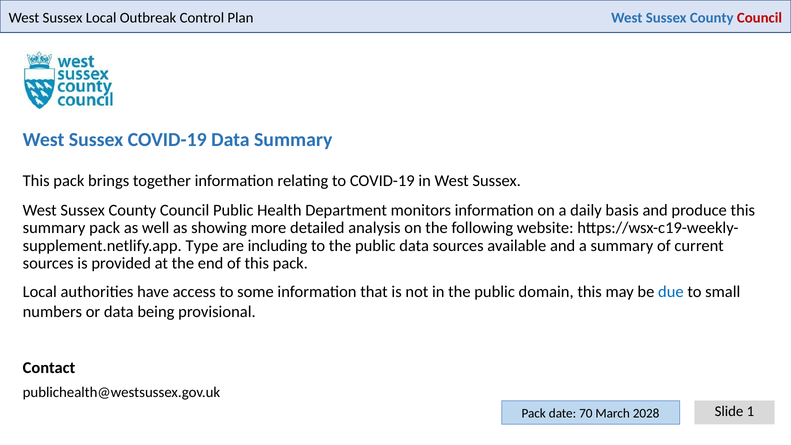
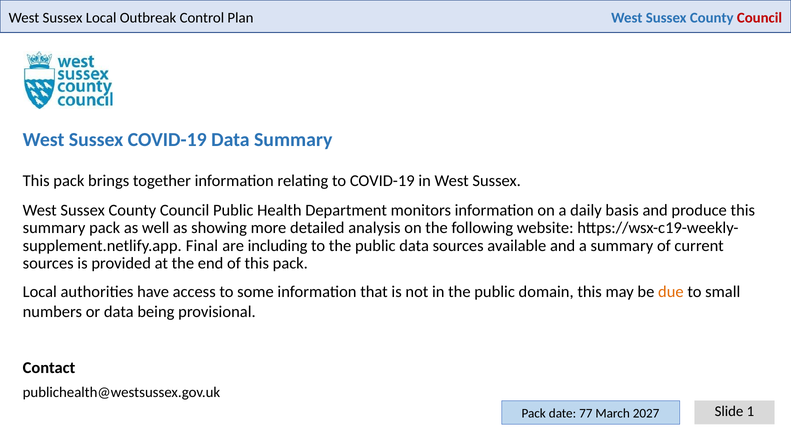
Type: Type -> Final
due colour: blue -> orange
70: 70 -> 77
2028: 2028 -> 2027
